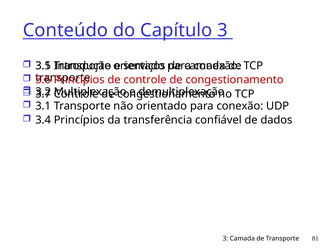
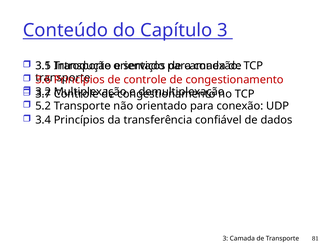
3.1 at (43, 106): 3.1 -> 5.2
